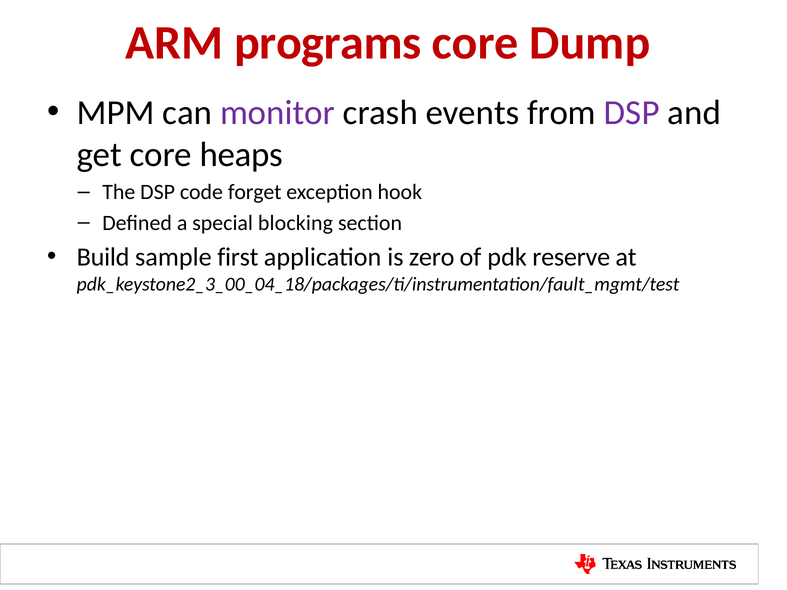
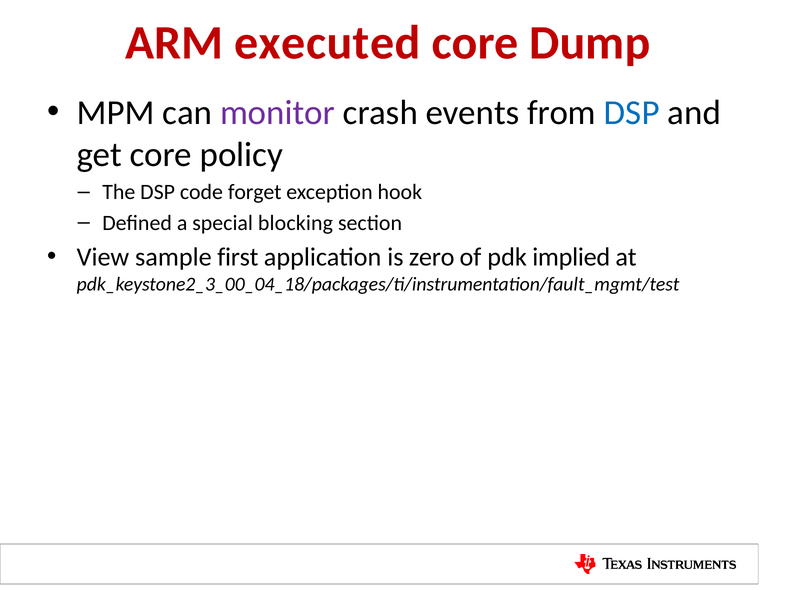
programs: programs -> executed
DSP at (632, 113) colour: purple -> blue
heaps: heaps -> policy
Build: Build -> View
reserve: reserve -> implied
